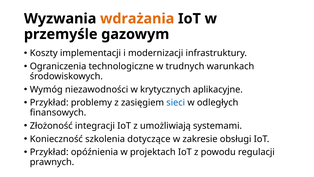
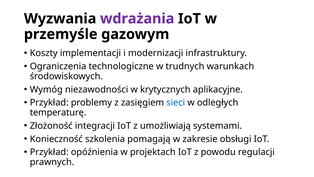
wdrażania colour: orange -> purple
finansowych: finansowych -> temperaturę
dotyczące: dotyczące -> pomagają
